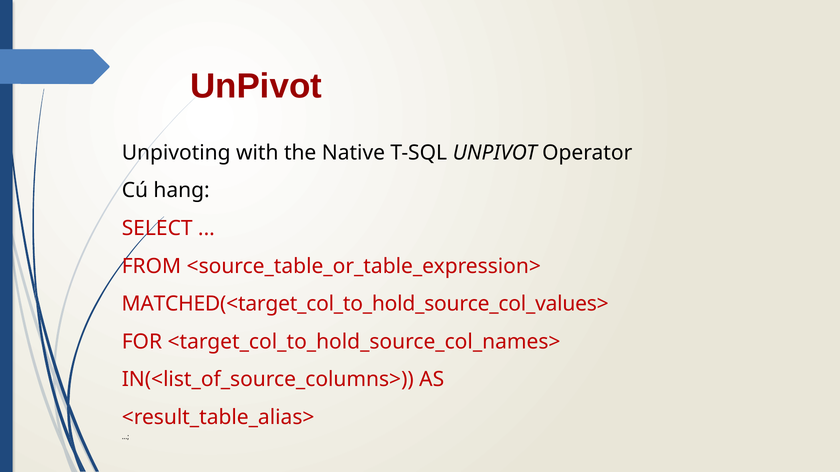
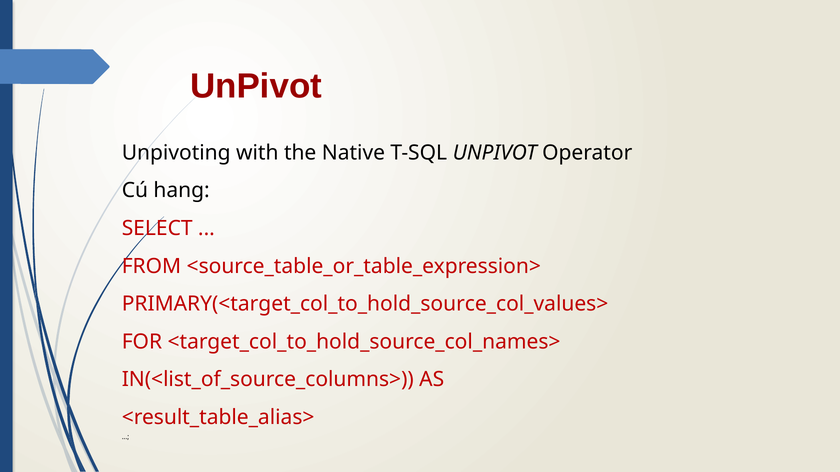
MATCHED(<target_col_to_hold_source_col_values>: MATCHED(<target_col_to_hold_source_col_values> -> PRIMARY(<target_col_to_hold_source_col_values>
